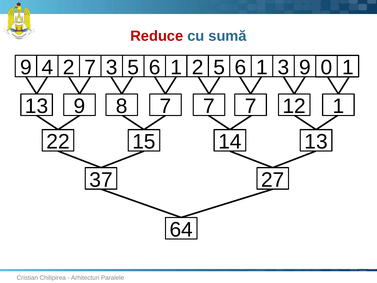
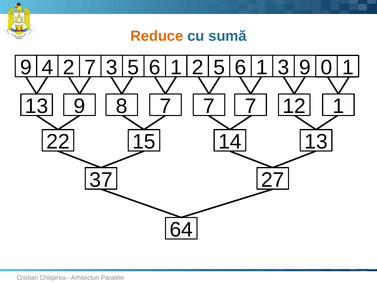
Reduce colour: red -> orange
